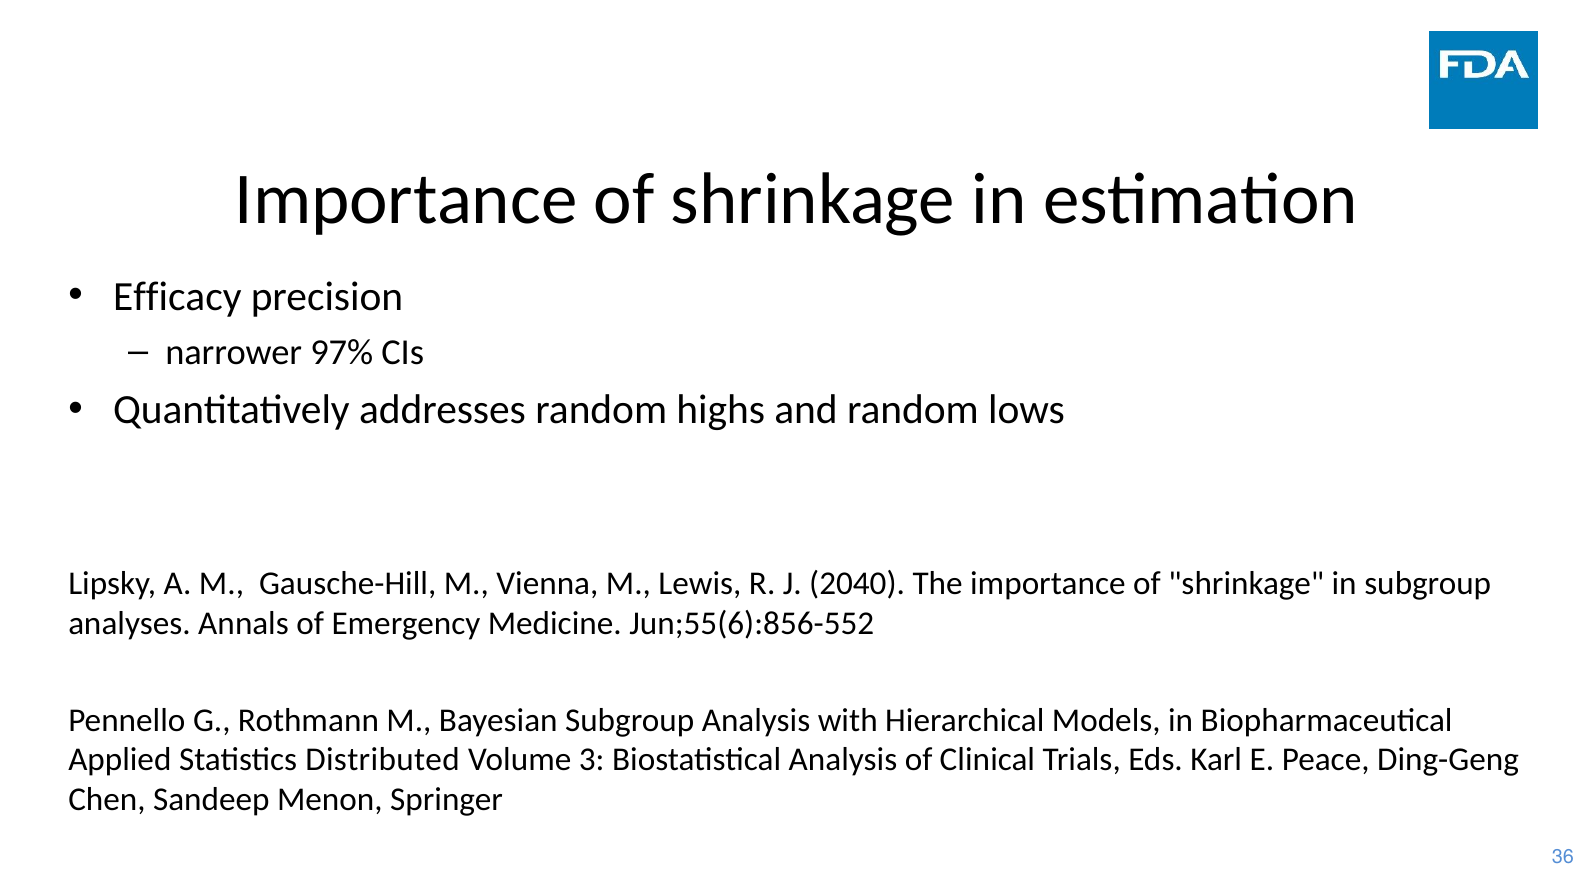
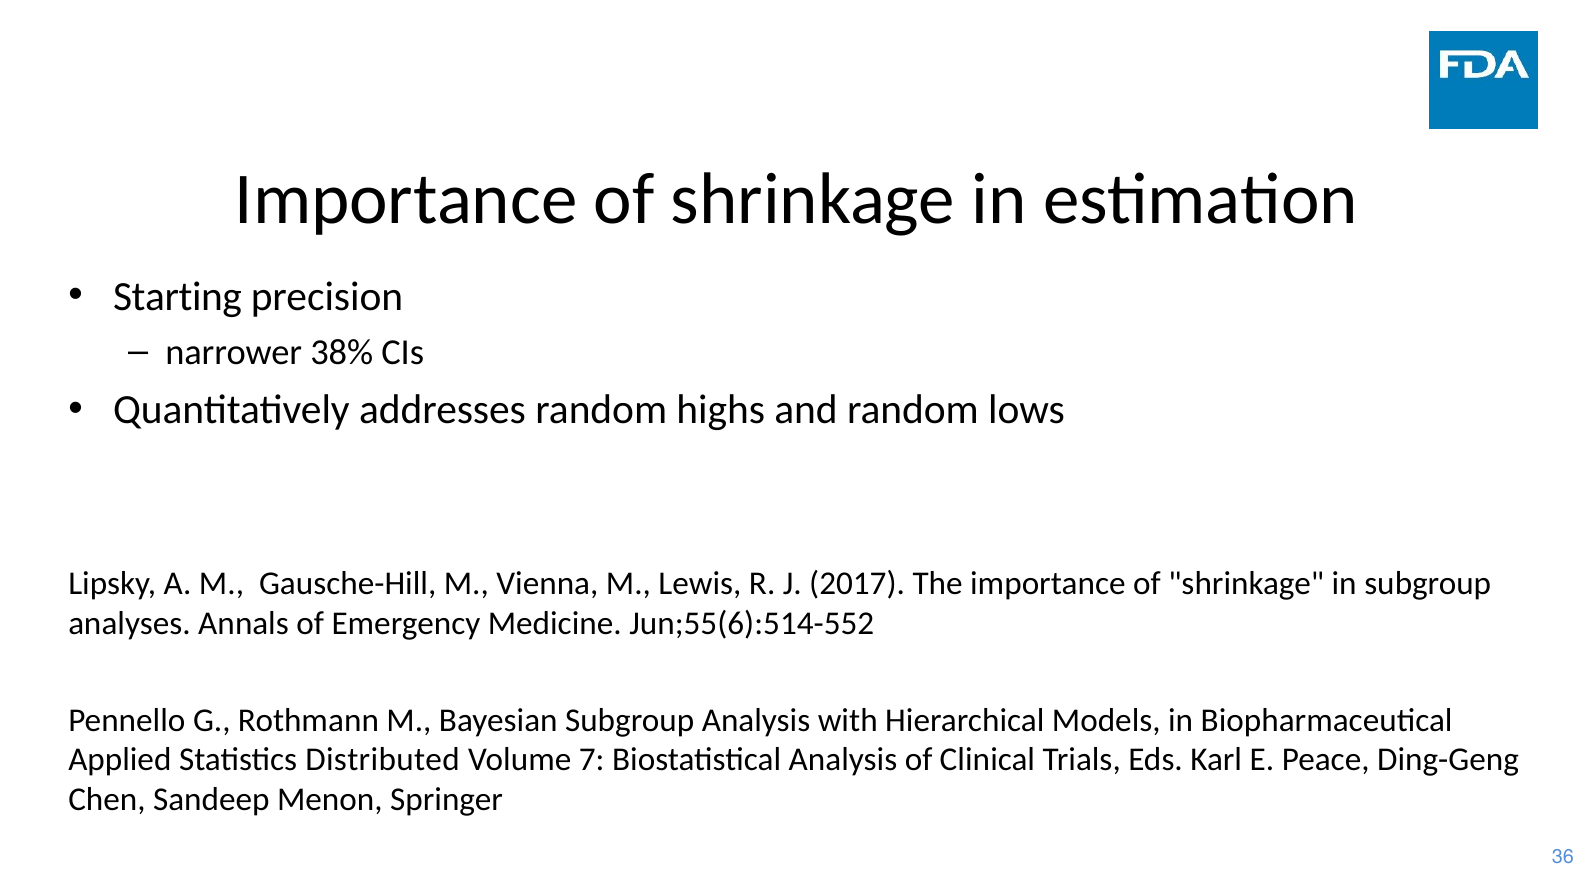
Efficacy: Efficacy -> Starting
97%: 97% -> 38%
2040: 2040 -> 2017
Jun;55(6):856-552: Jun;55(6):856-552 -> Jun;55(6):514-552
3: 3 -> 7
